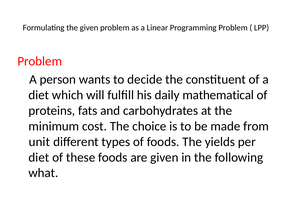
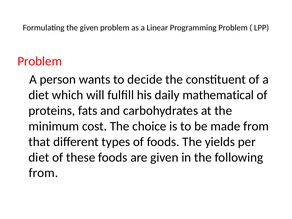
unit: unit -> that
what at (43, 173): what -> from
